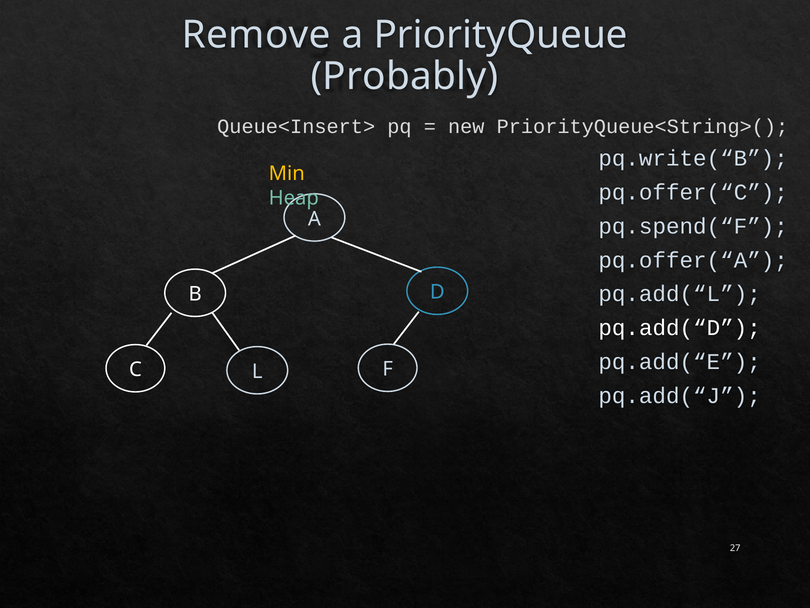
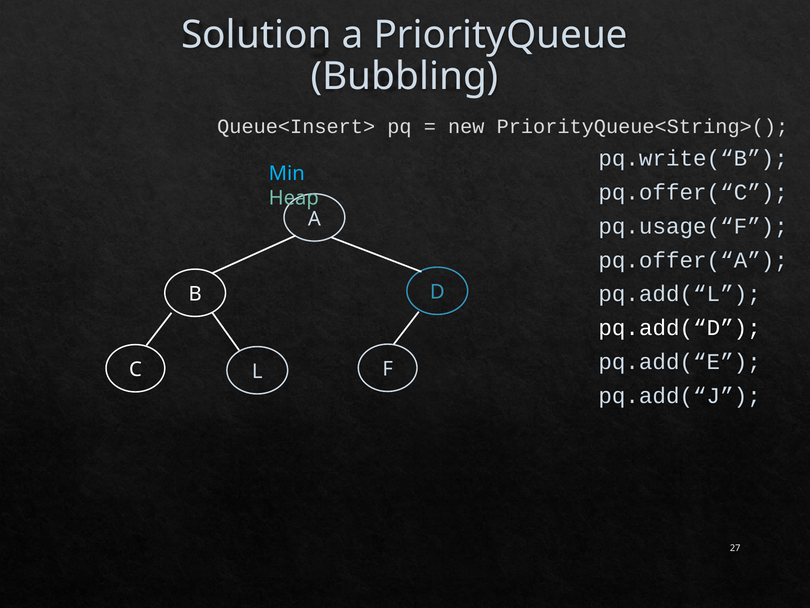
Remove: Remove -> Solution
Probably: Probably -> Bubbling
Min colour: yellow -> light blue
pq.spend(“F: pq.spend(“F -> pq.usage(“F
